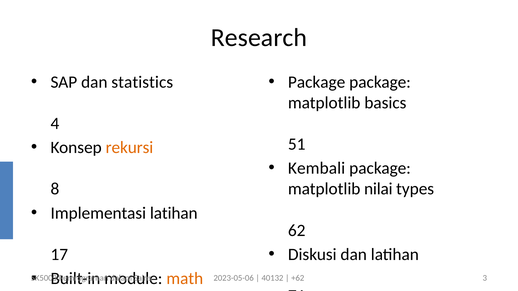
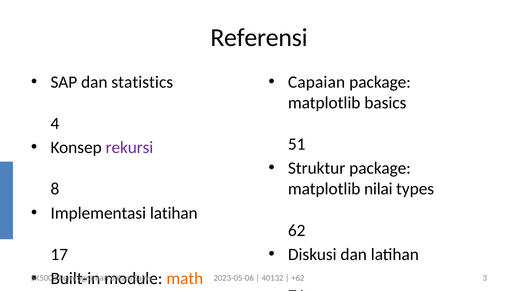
Research: Research -> Referensi
Package at (317, 82): Package -> Capaian
rekursi colour: orange -> purple
Kembali: Kembali -> Struktur
